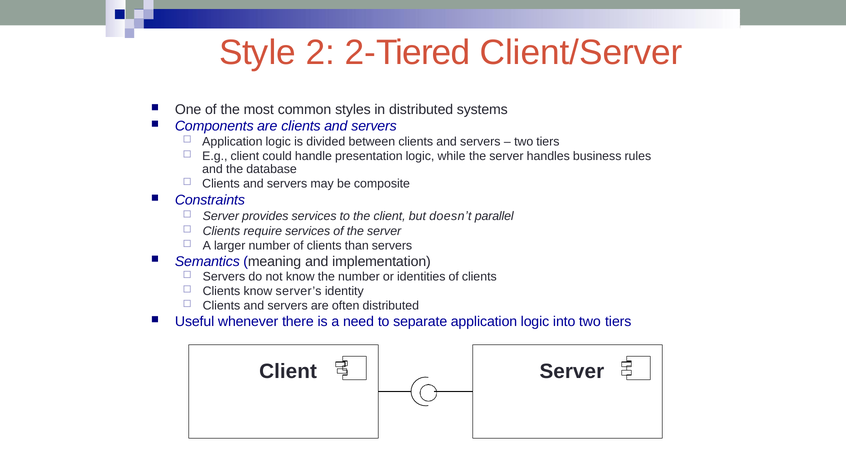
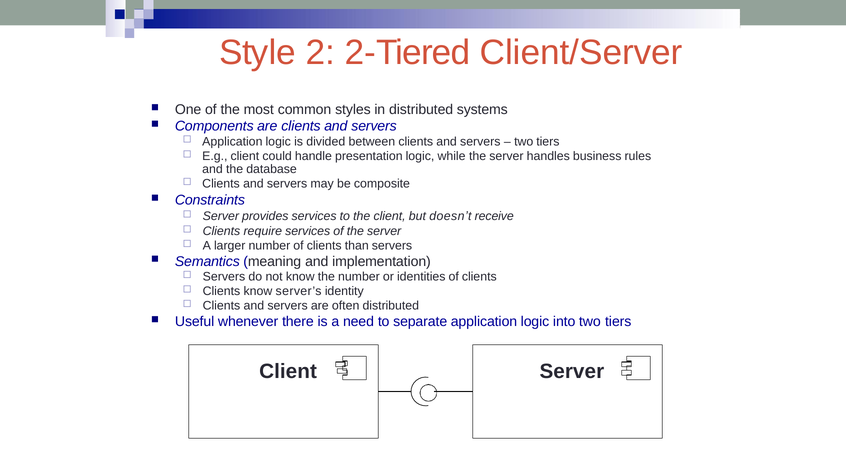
parallel: parallel -> receive
